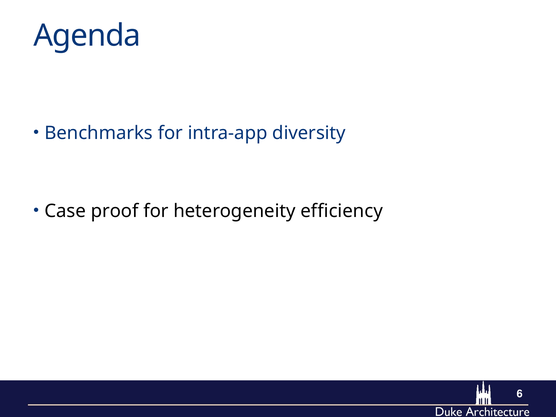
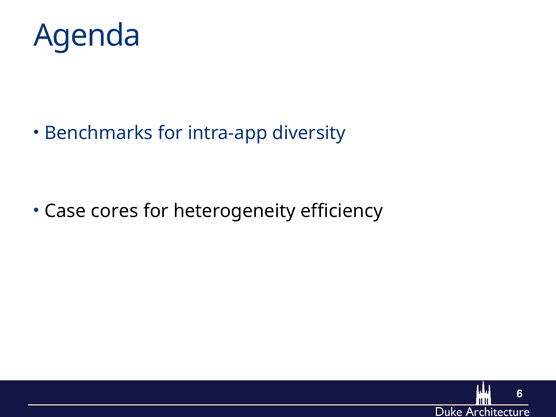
proof: proof -> cores
